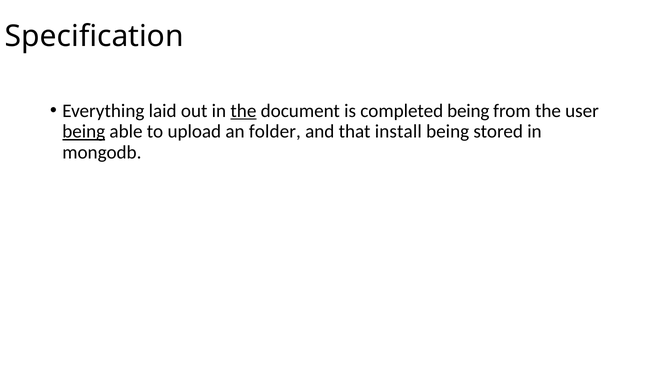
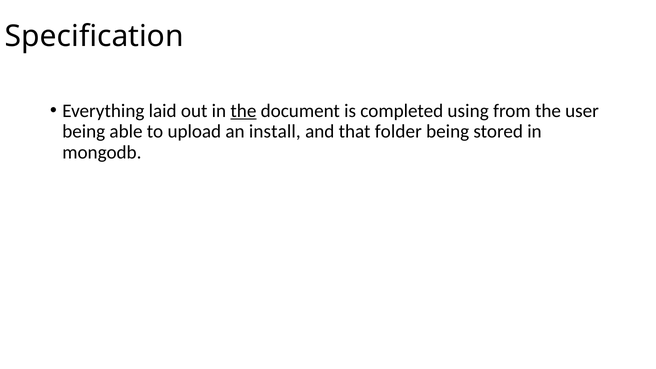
completed being: being -> using
being at (84, 132) underline: present -> none
folder: folder -> install
install: install -> folder
